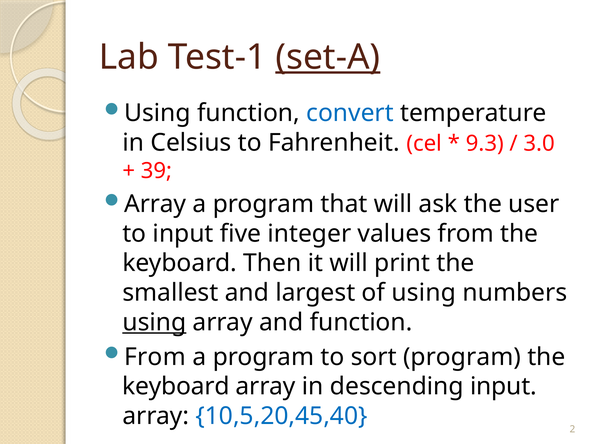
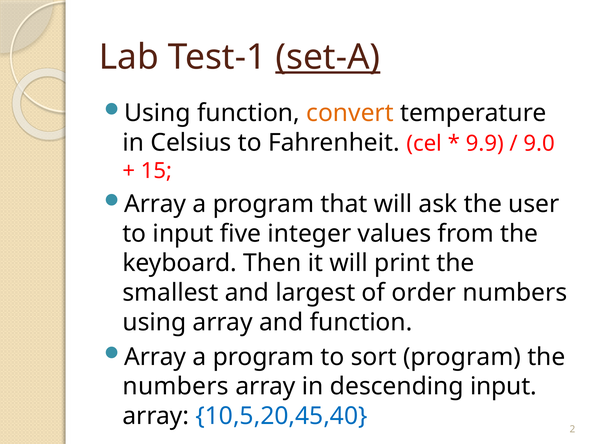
convert colour: blue -> orange
9.3: 9.3 -> 9.9
3.0: 3.0 -> 9.0
39: 39 -> 15
of using: using -> order
using at (154, 322) underline: present -> none
From at (155, 357): From -> Array
keyboard at (176, 387): keyboard -> numbers
